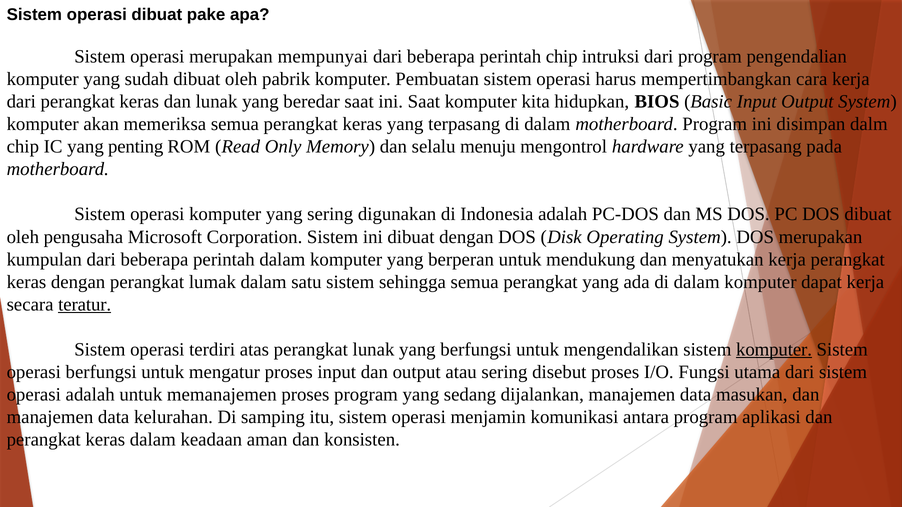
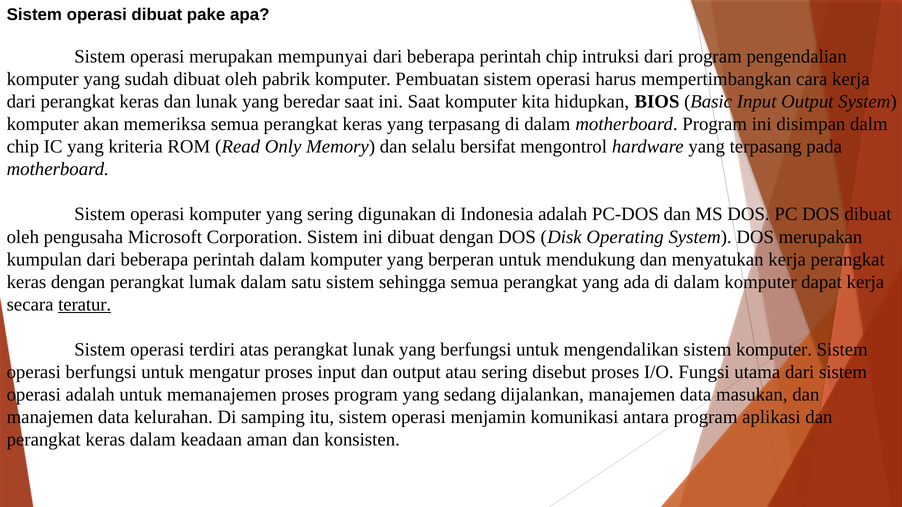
penting: penting -> kriteria
menuju: menuju -> bersifat
komputer at (774, 350) underline: present -> none
